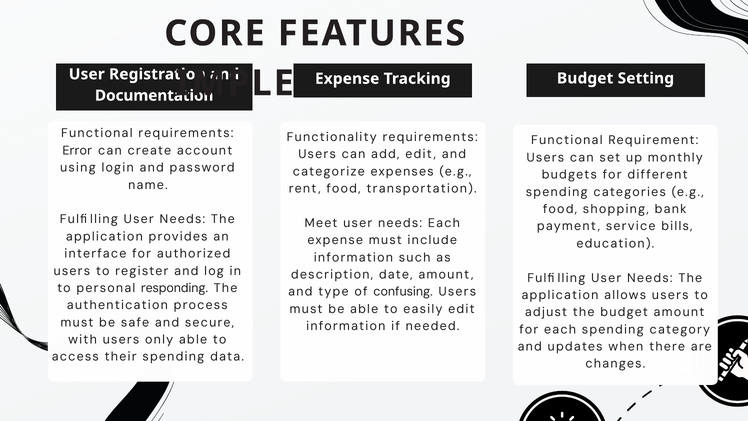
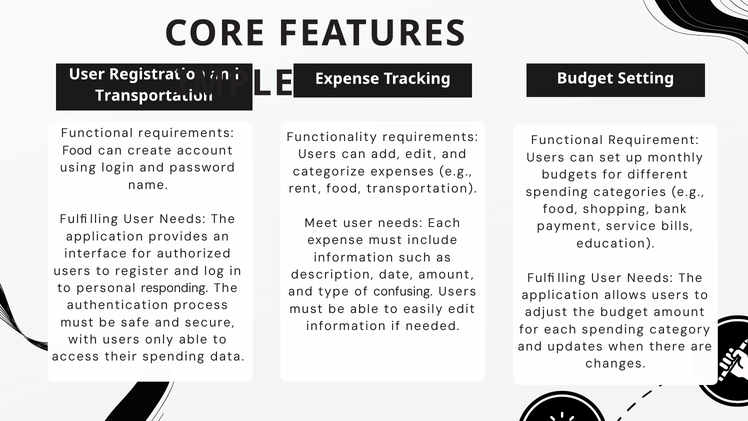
Documentation at (154, 96): Documentation -> Transportation
Error at (77, 150): Error -> Food
